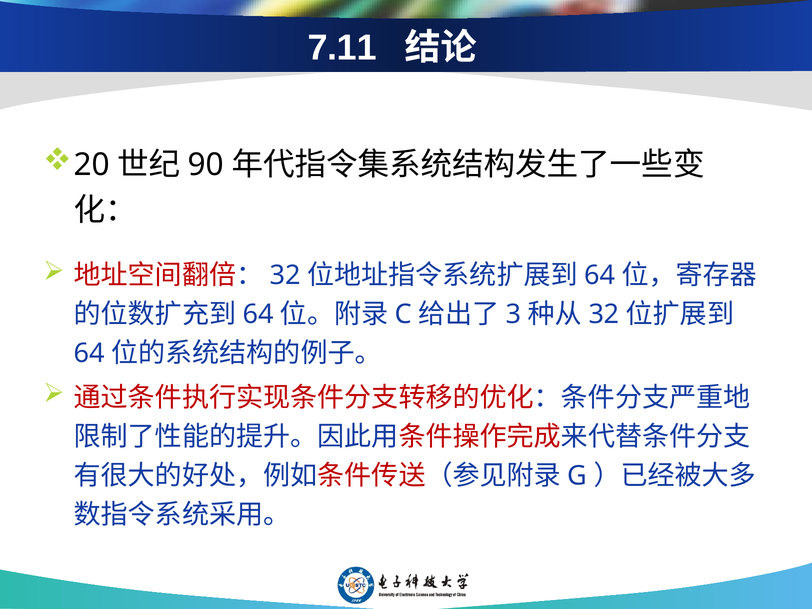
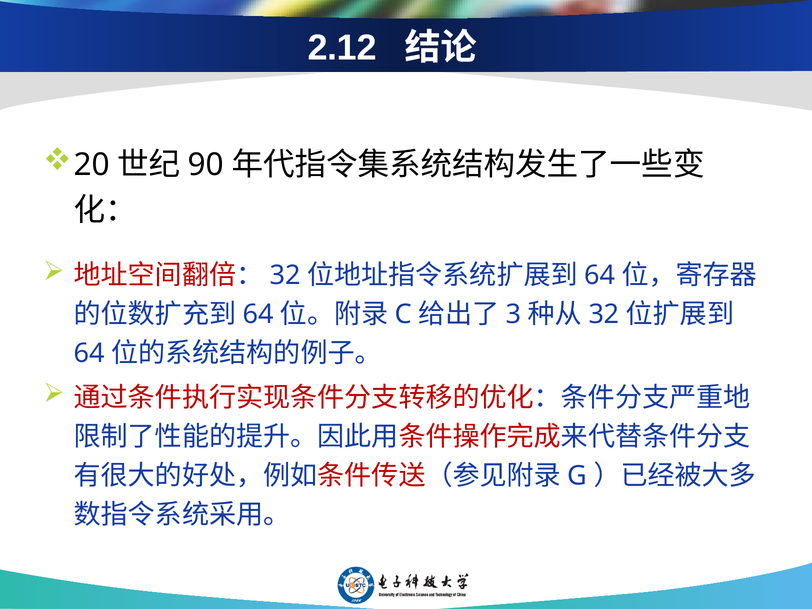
7.11: 7.11 -> 2.12
